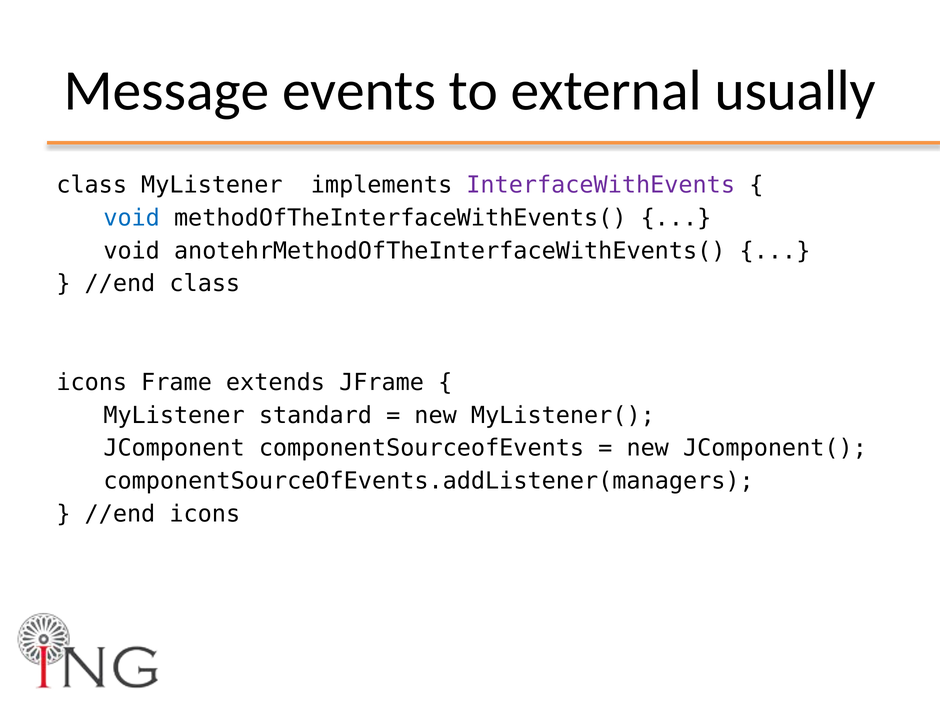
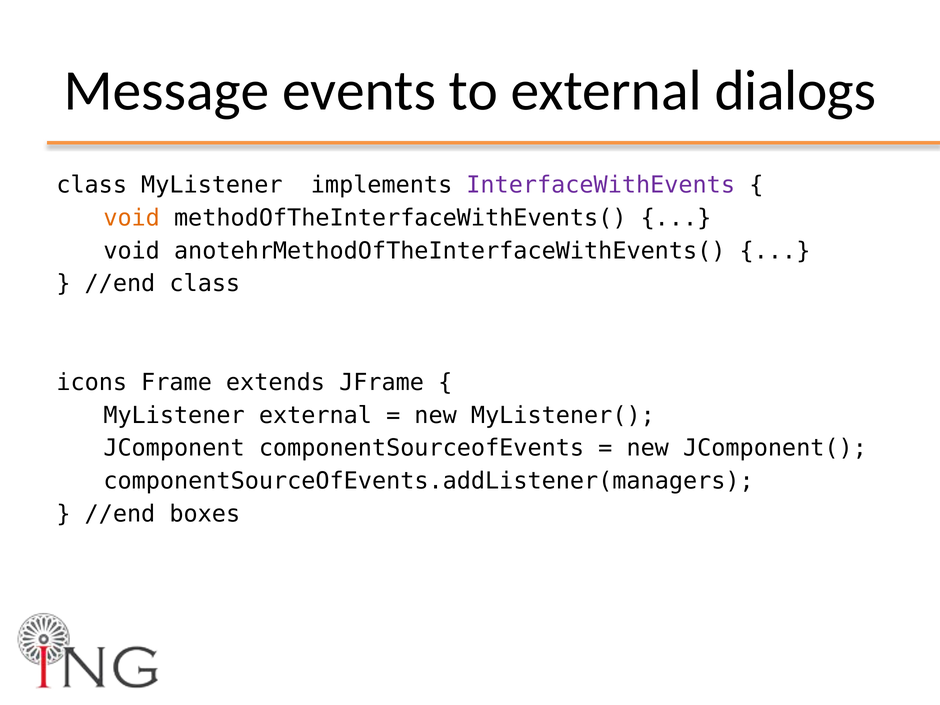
usually: usually -> dialogs
void at (132, 218) colour: blue -> orange
MyListener standard: standard -> external
//end icons: icons -> boxes
